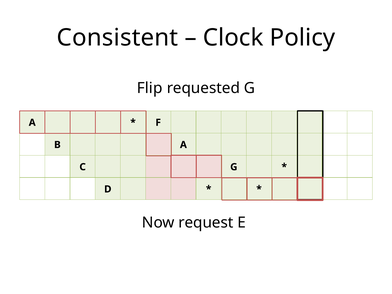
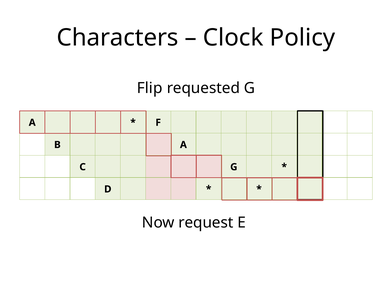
Consistent: Consistent -> Characters
